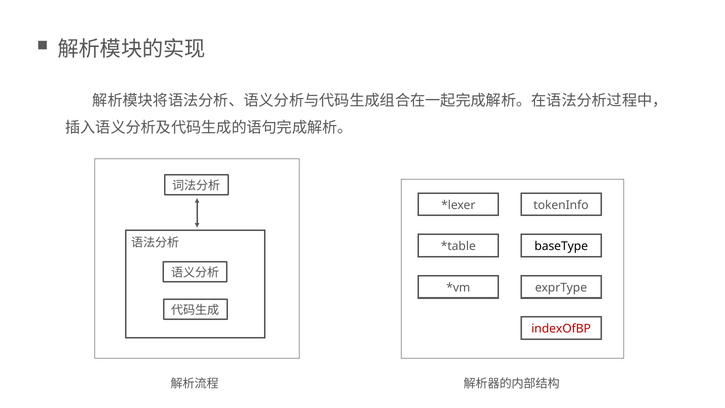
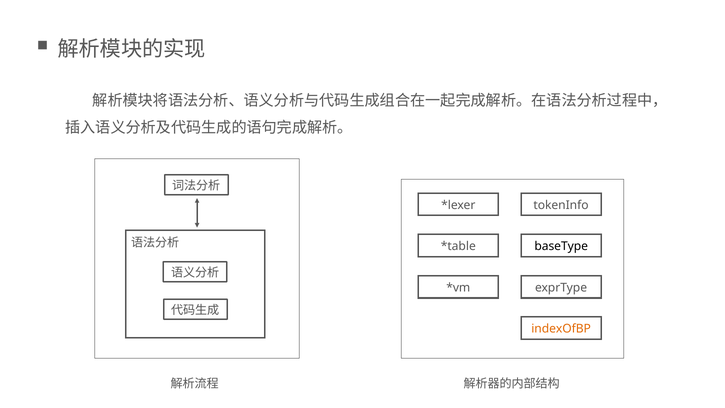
indexOfBP colour: red -> orange
